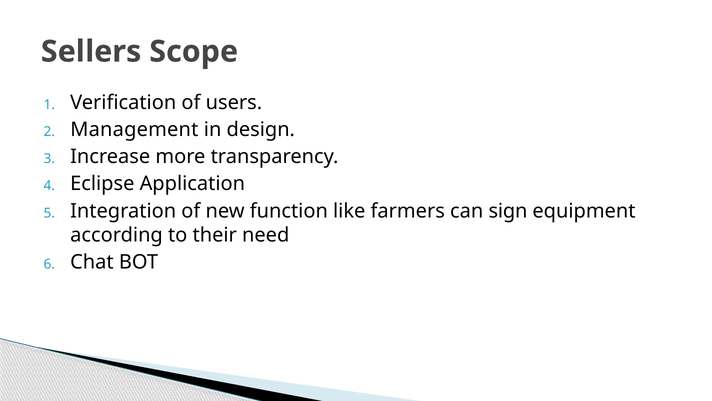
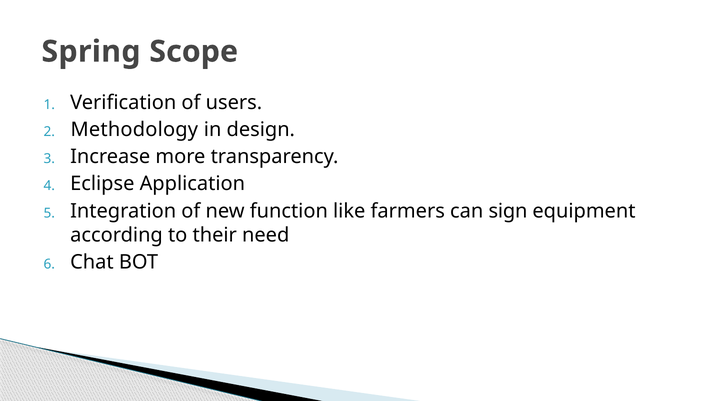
Sellers: Sellers -> Spring
Management: Management -> Methodology
